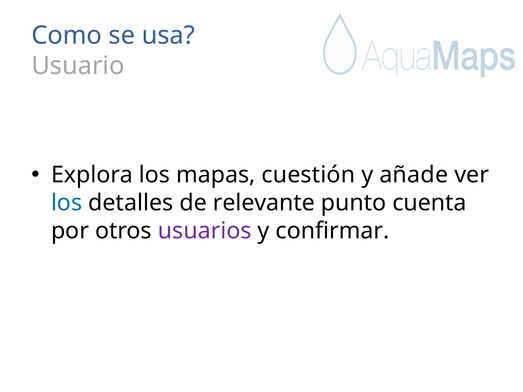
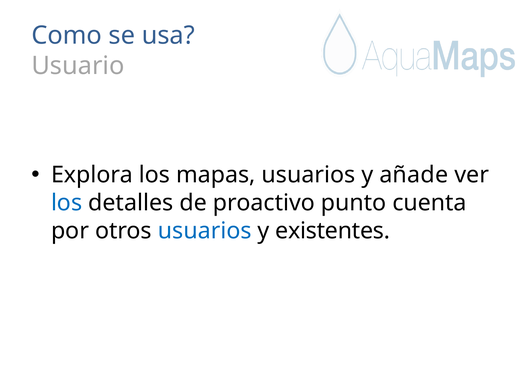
mapas cuestión: cuestión -> usuarios
relevante: relevante -> proactivo
usuarios at (205, 231) colour: purple -> blue
confirmar: confirmar -> existentes
